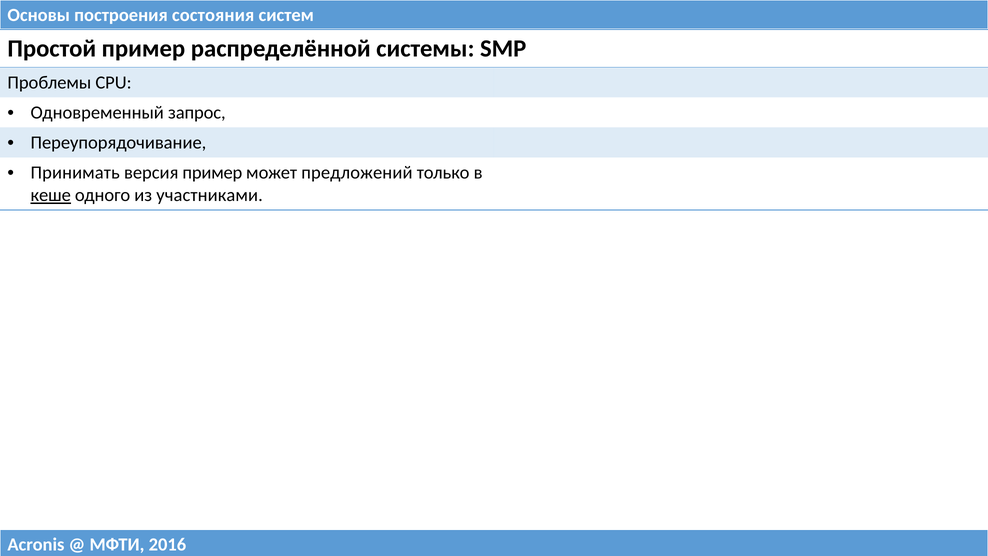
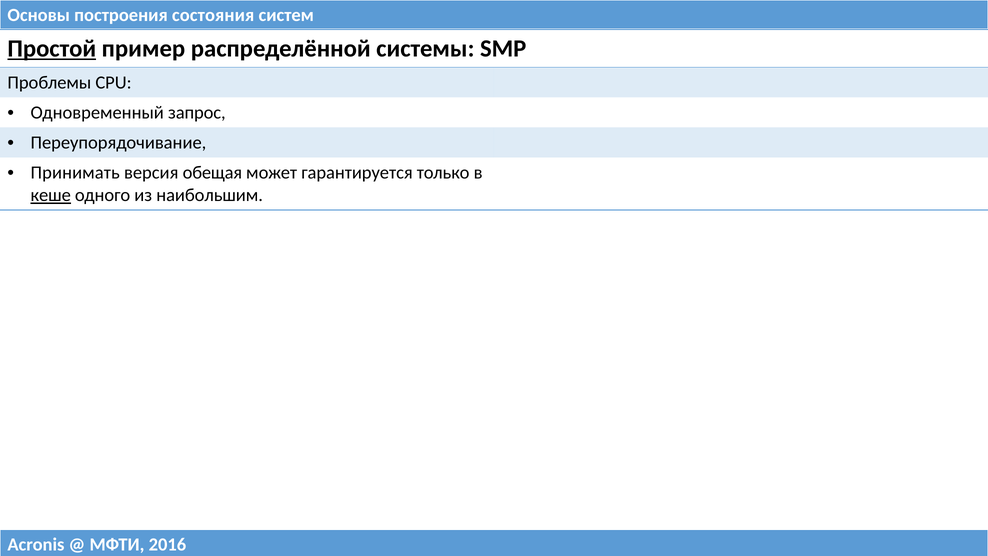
Простой underline: none -> present
версия пример: пример -> обещая
предложений: предложений -> гарантируется
участниками: участниками -> наибольшим
